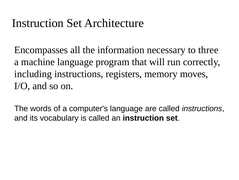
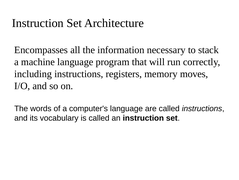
three: three -> stack
